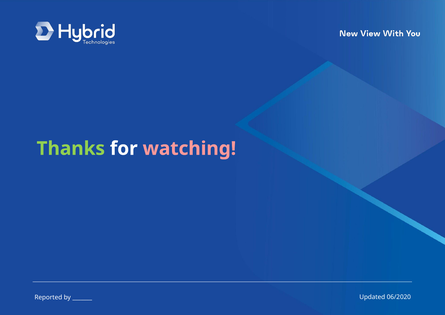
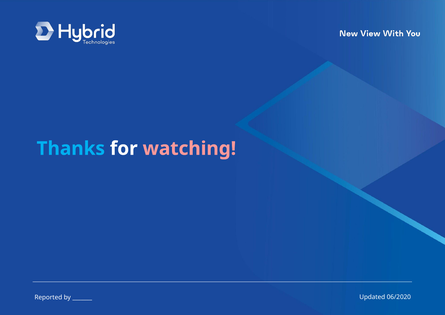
Thanks colour: light green -> light blue
